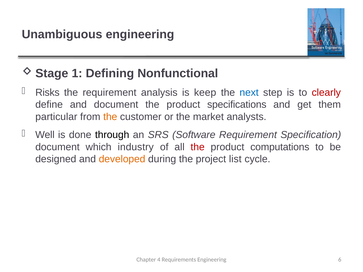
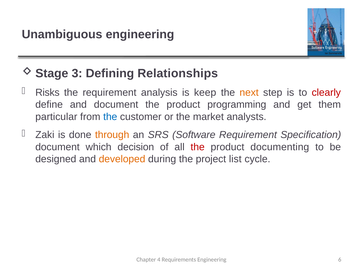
1: 1 -> 3
Nonfunctional: Nonfunctional -> Relationships
next colour: blue -> orange
specifications: specifications -> programming
the at (110, 117) colour: orange -> blue
Well: Well -> Zaki
through colour: black -> orange
industry: industry -> decision
computations: computations -> documenting
